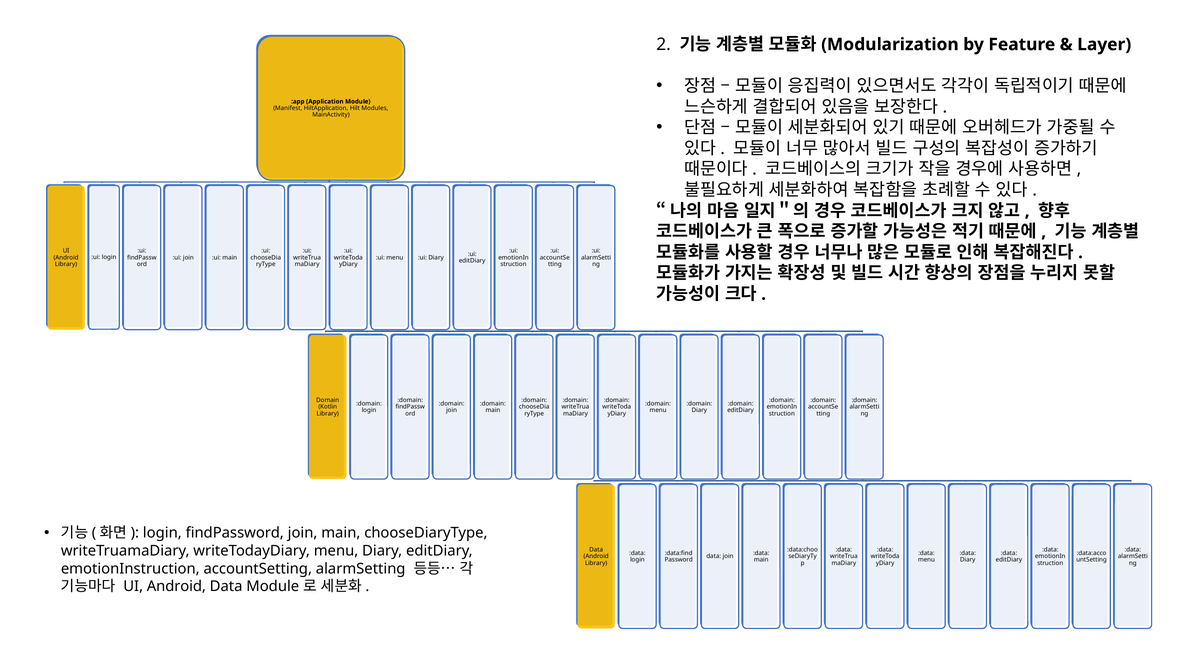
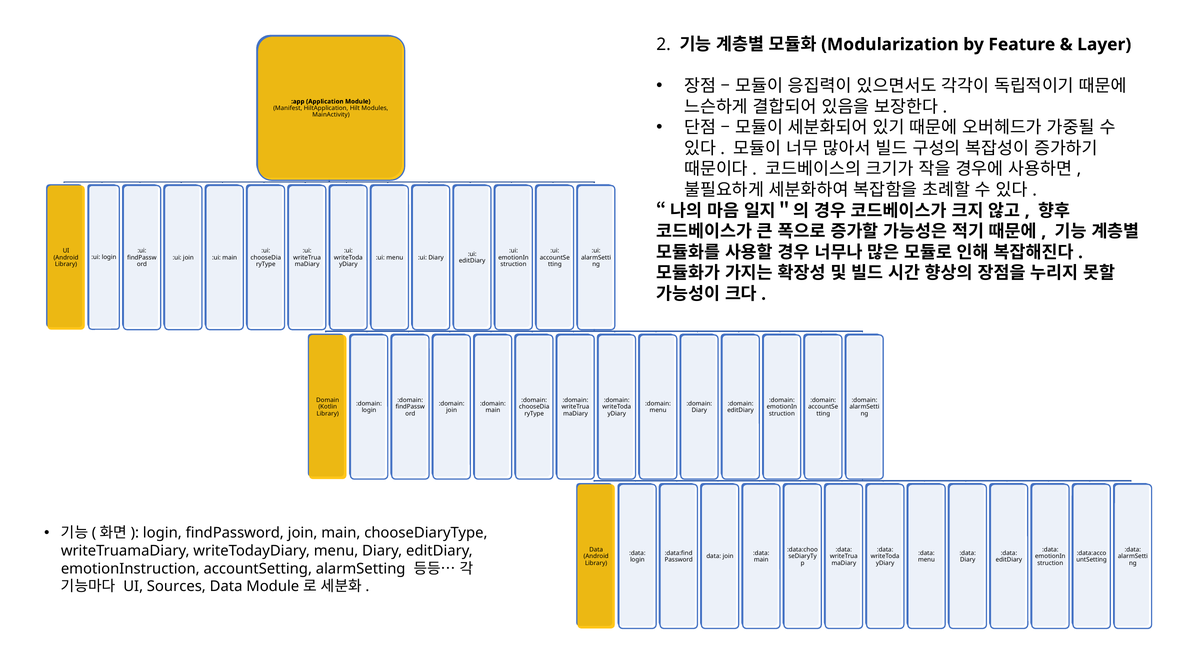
Android at (176, 587): Android -> Sources
